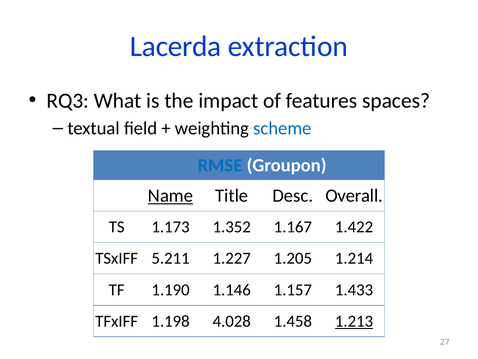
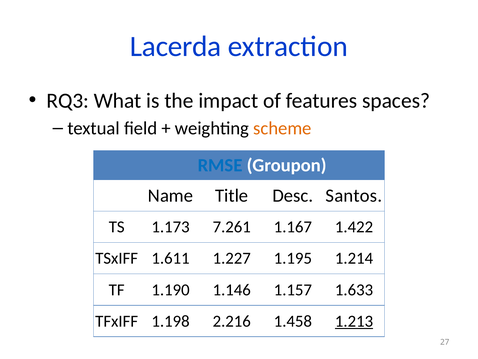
scheme colour: blue -> orange
Name underline: present -> none
Overall: Overall -> Santos
1.352: 1.352 -> 7.261
5.211: 5.211 -> 1.611
1.205: 1.205 -> 1.195
1.433: 1.433 -> 1.633
4.028: 4.028 -> 2.216
